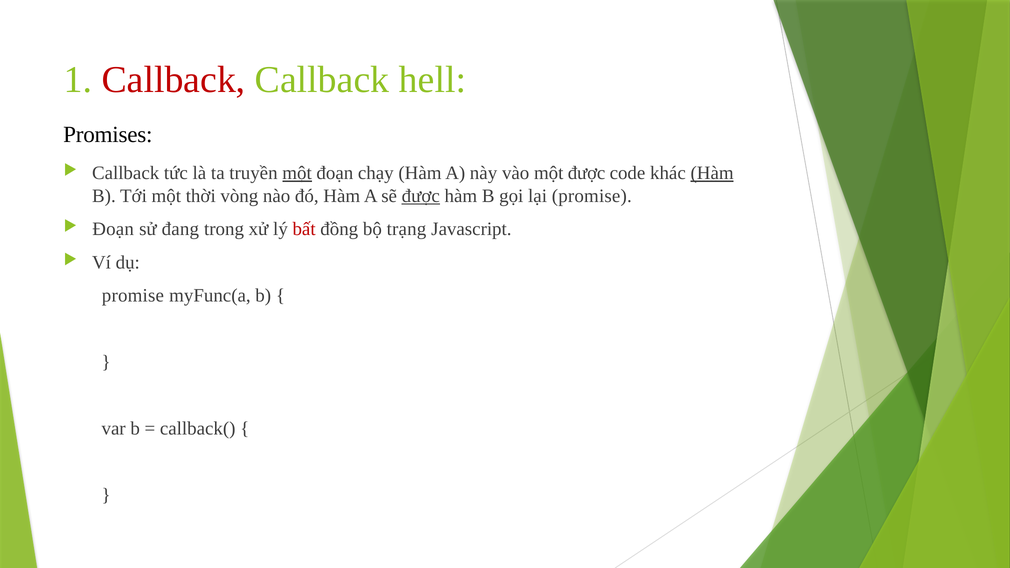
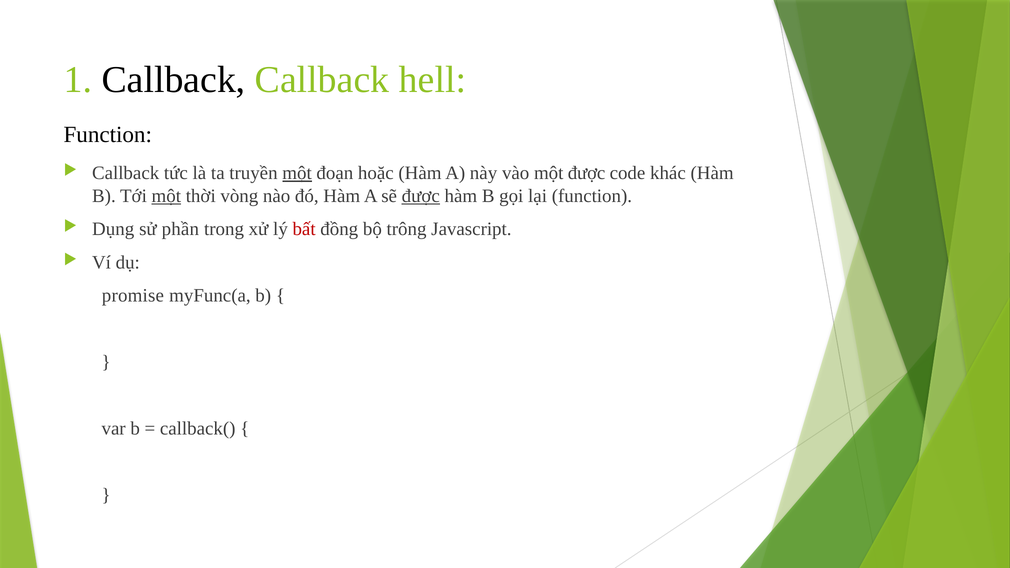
Callback at (174, 80) colour: red -> black
Promises at (108, 135): Promises -> Function
chạy: chạy -> hoặc
Hàm at (712, 173) underline: present -> none
một at (166, 196) underline: none -> present
lại promise: promise -> function
Đoạn at (113, 229): Đoạn -> Dụng
đang: đang -> phần
trạng: trạng -> trông
